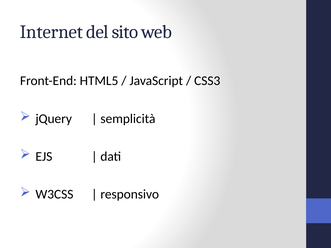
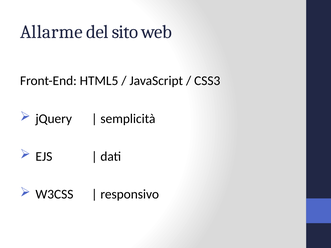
Internet: Internet -> Allarme
